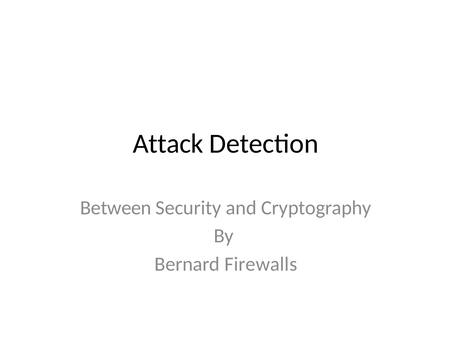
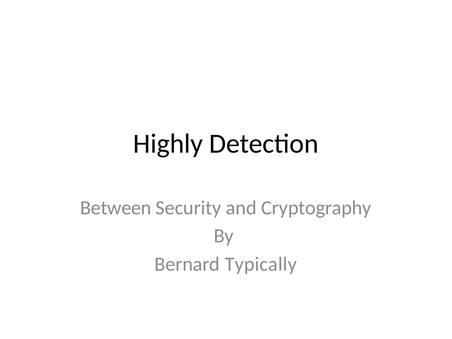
Attack: Attack -> Highly
Firewalls: Firewalls -> Typically
